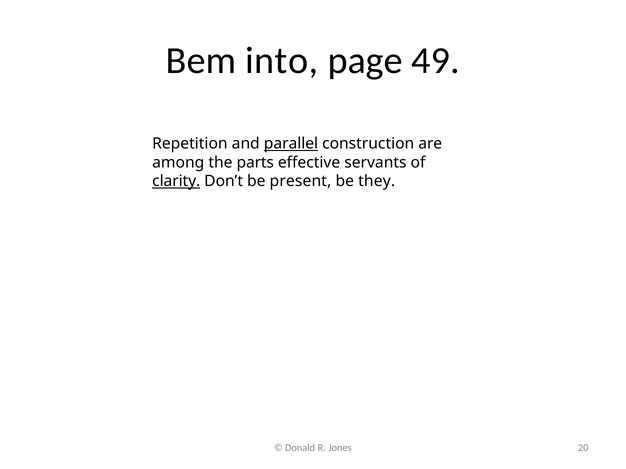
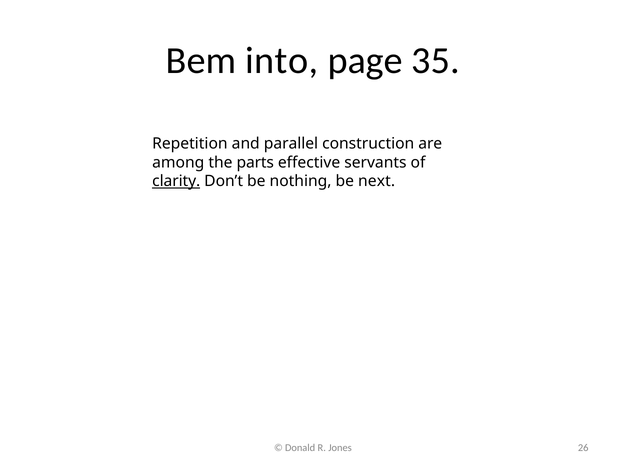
49: 49 -> 35
parallel underline: present -> none
present: present -> nothing
they: they -> next
20: 20 -> 26
